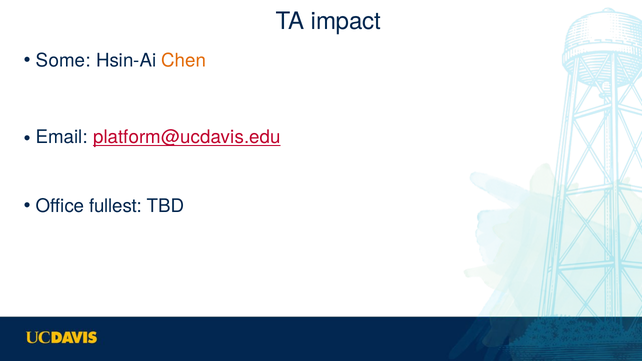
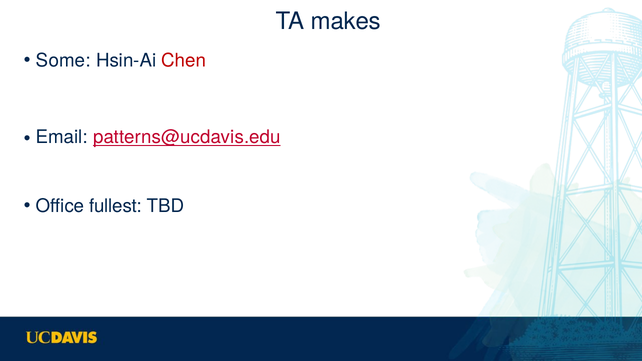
impact: impact -> makes
Chen colour: orange -> red
platform@ucdavis.edu: platform@ucdavis.edu -> patterns@ucdavis.edu
